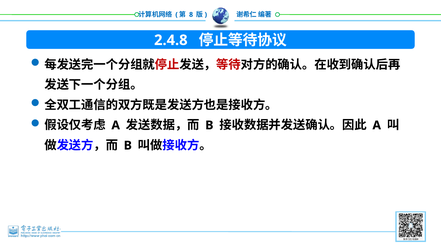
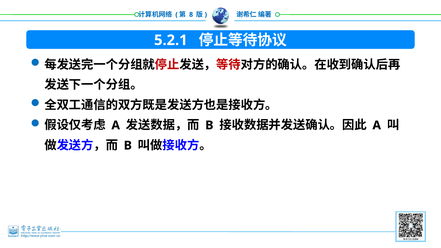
2.4.8: 2.4.8 -> 5.2.1
